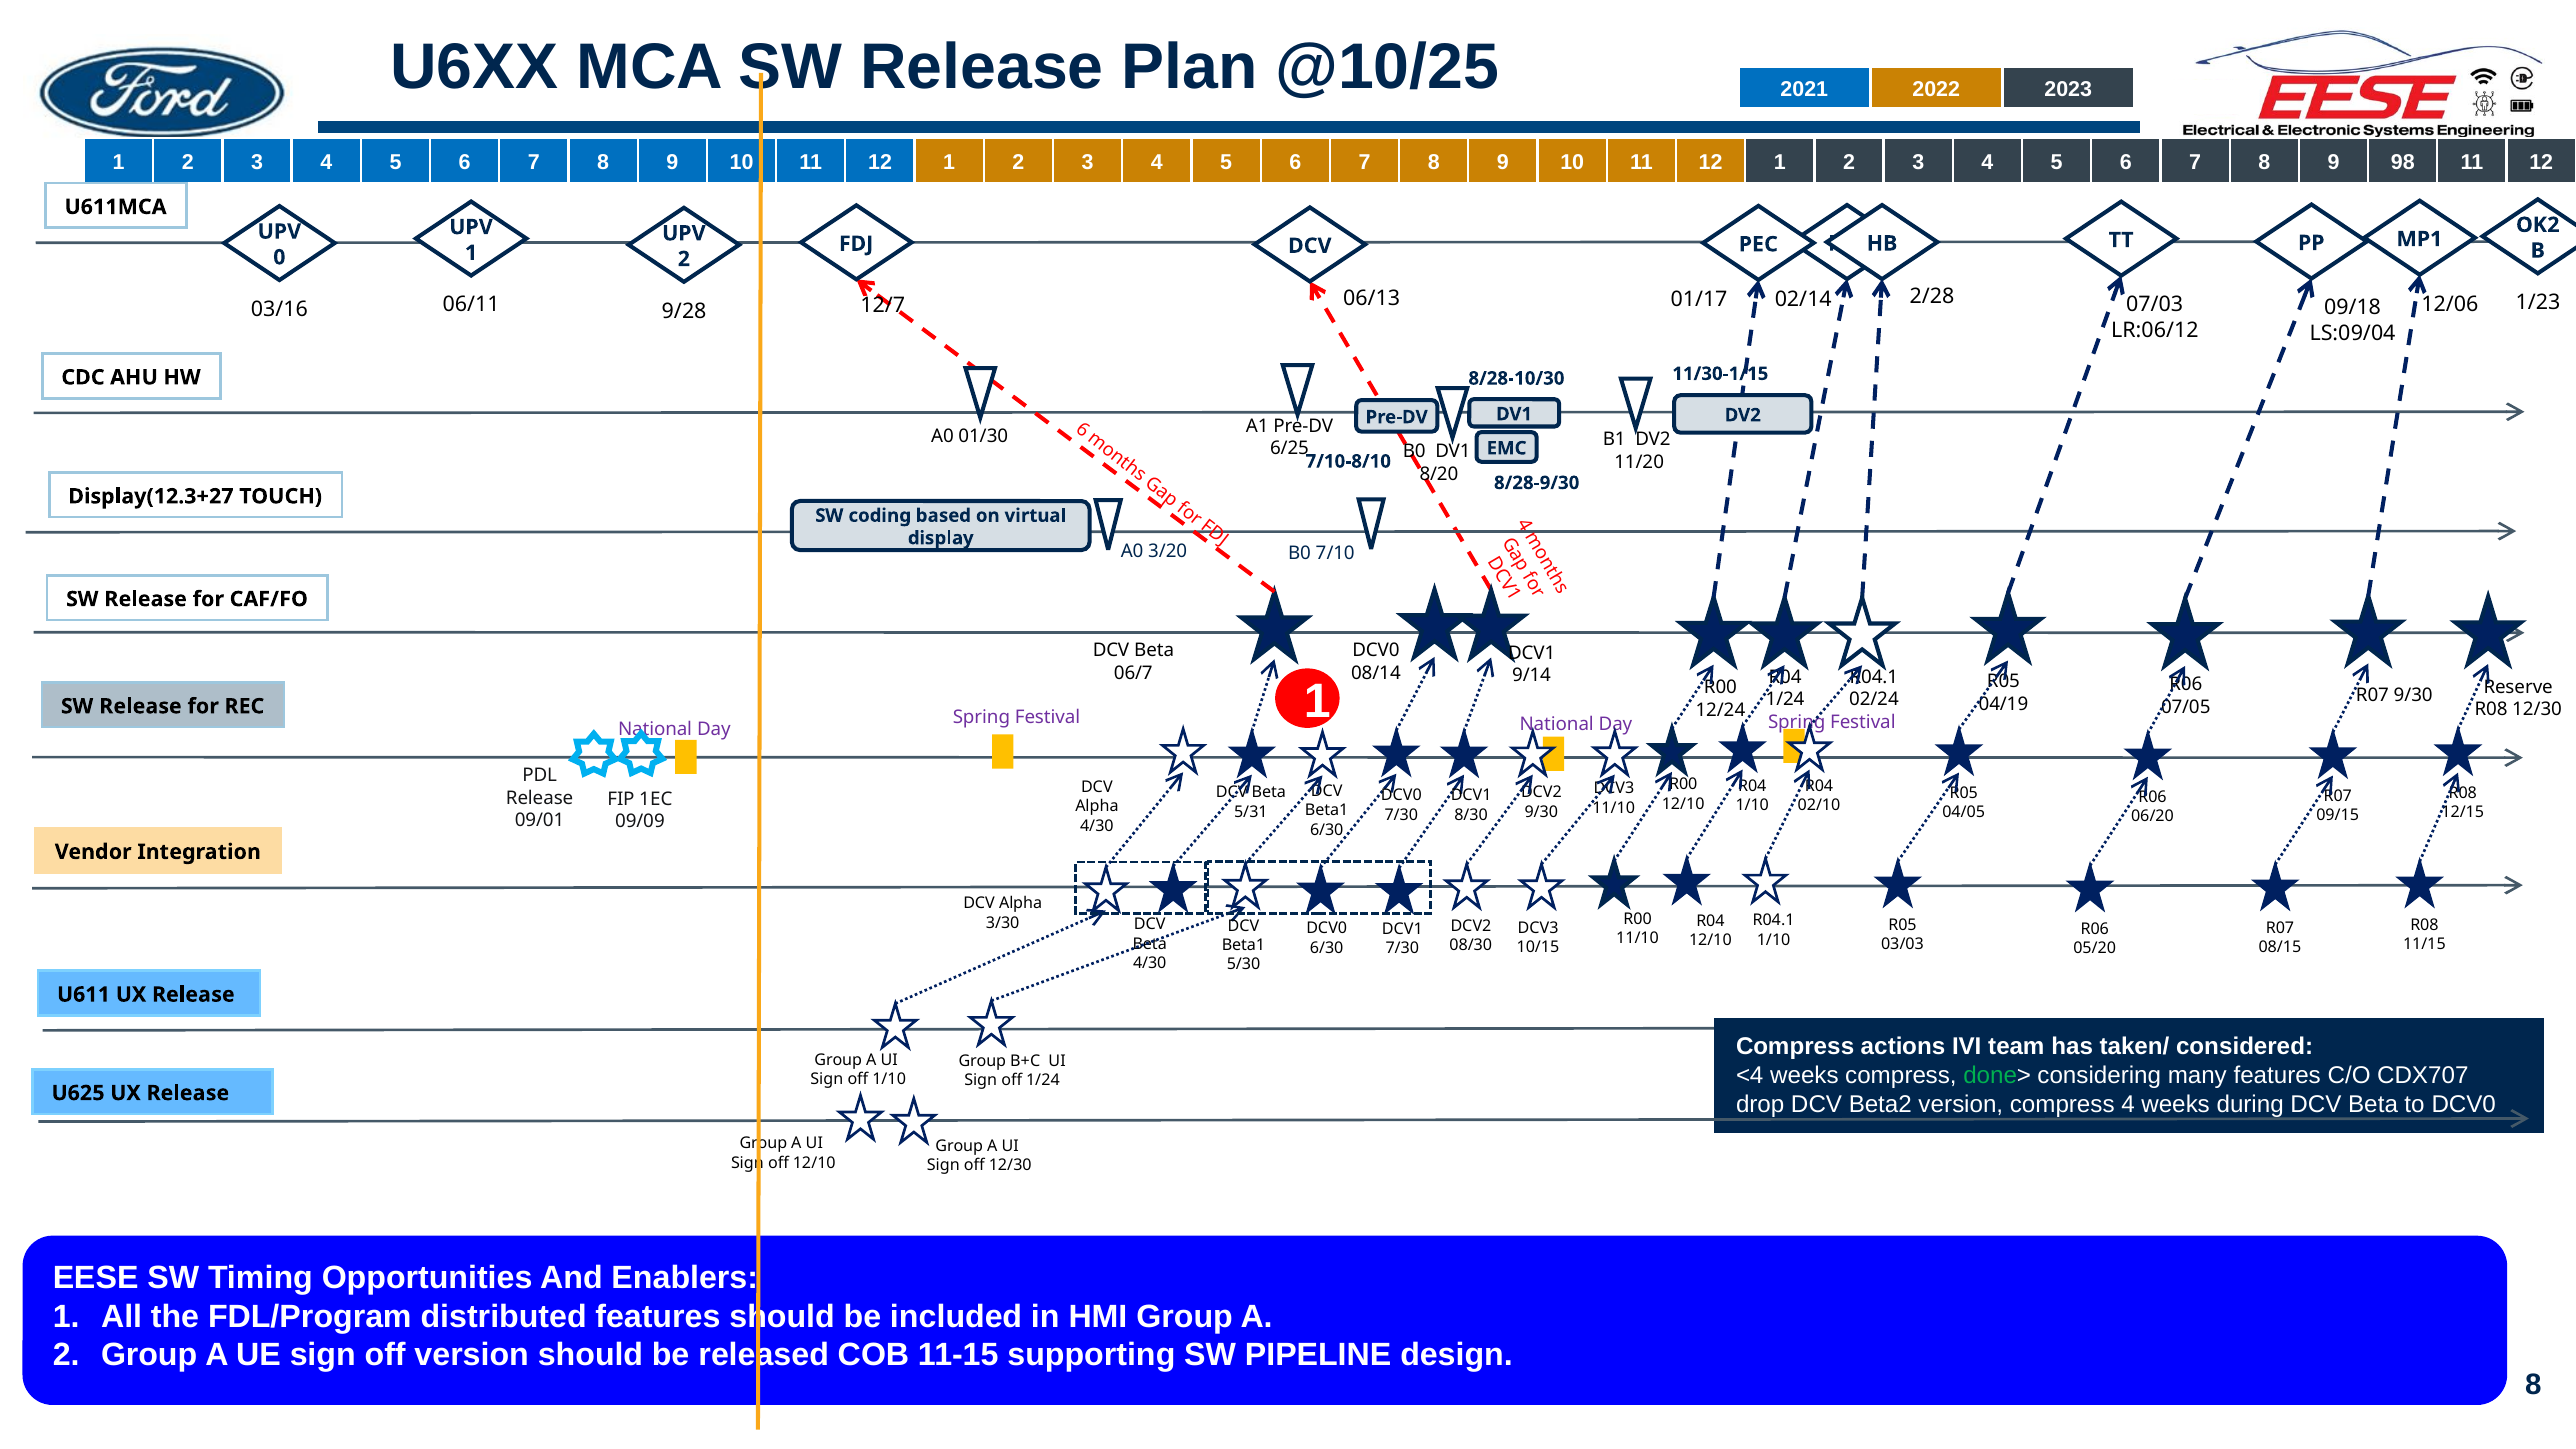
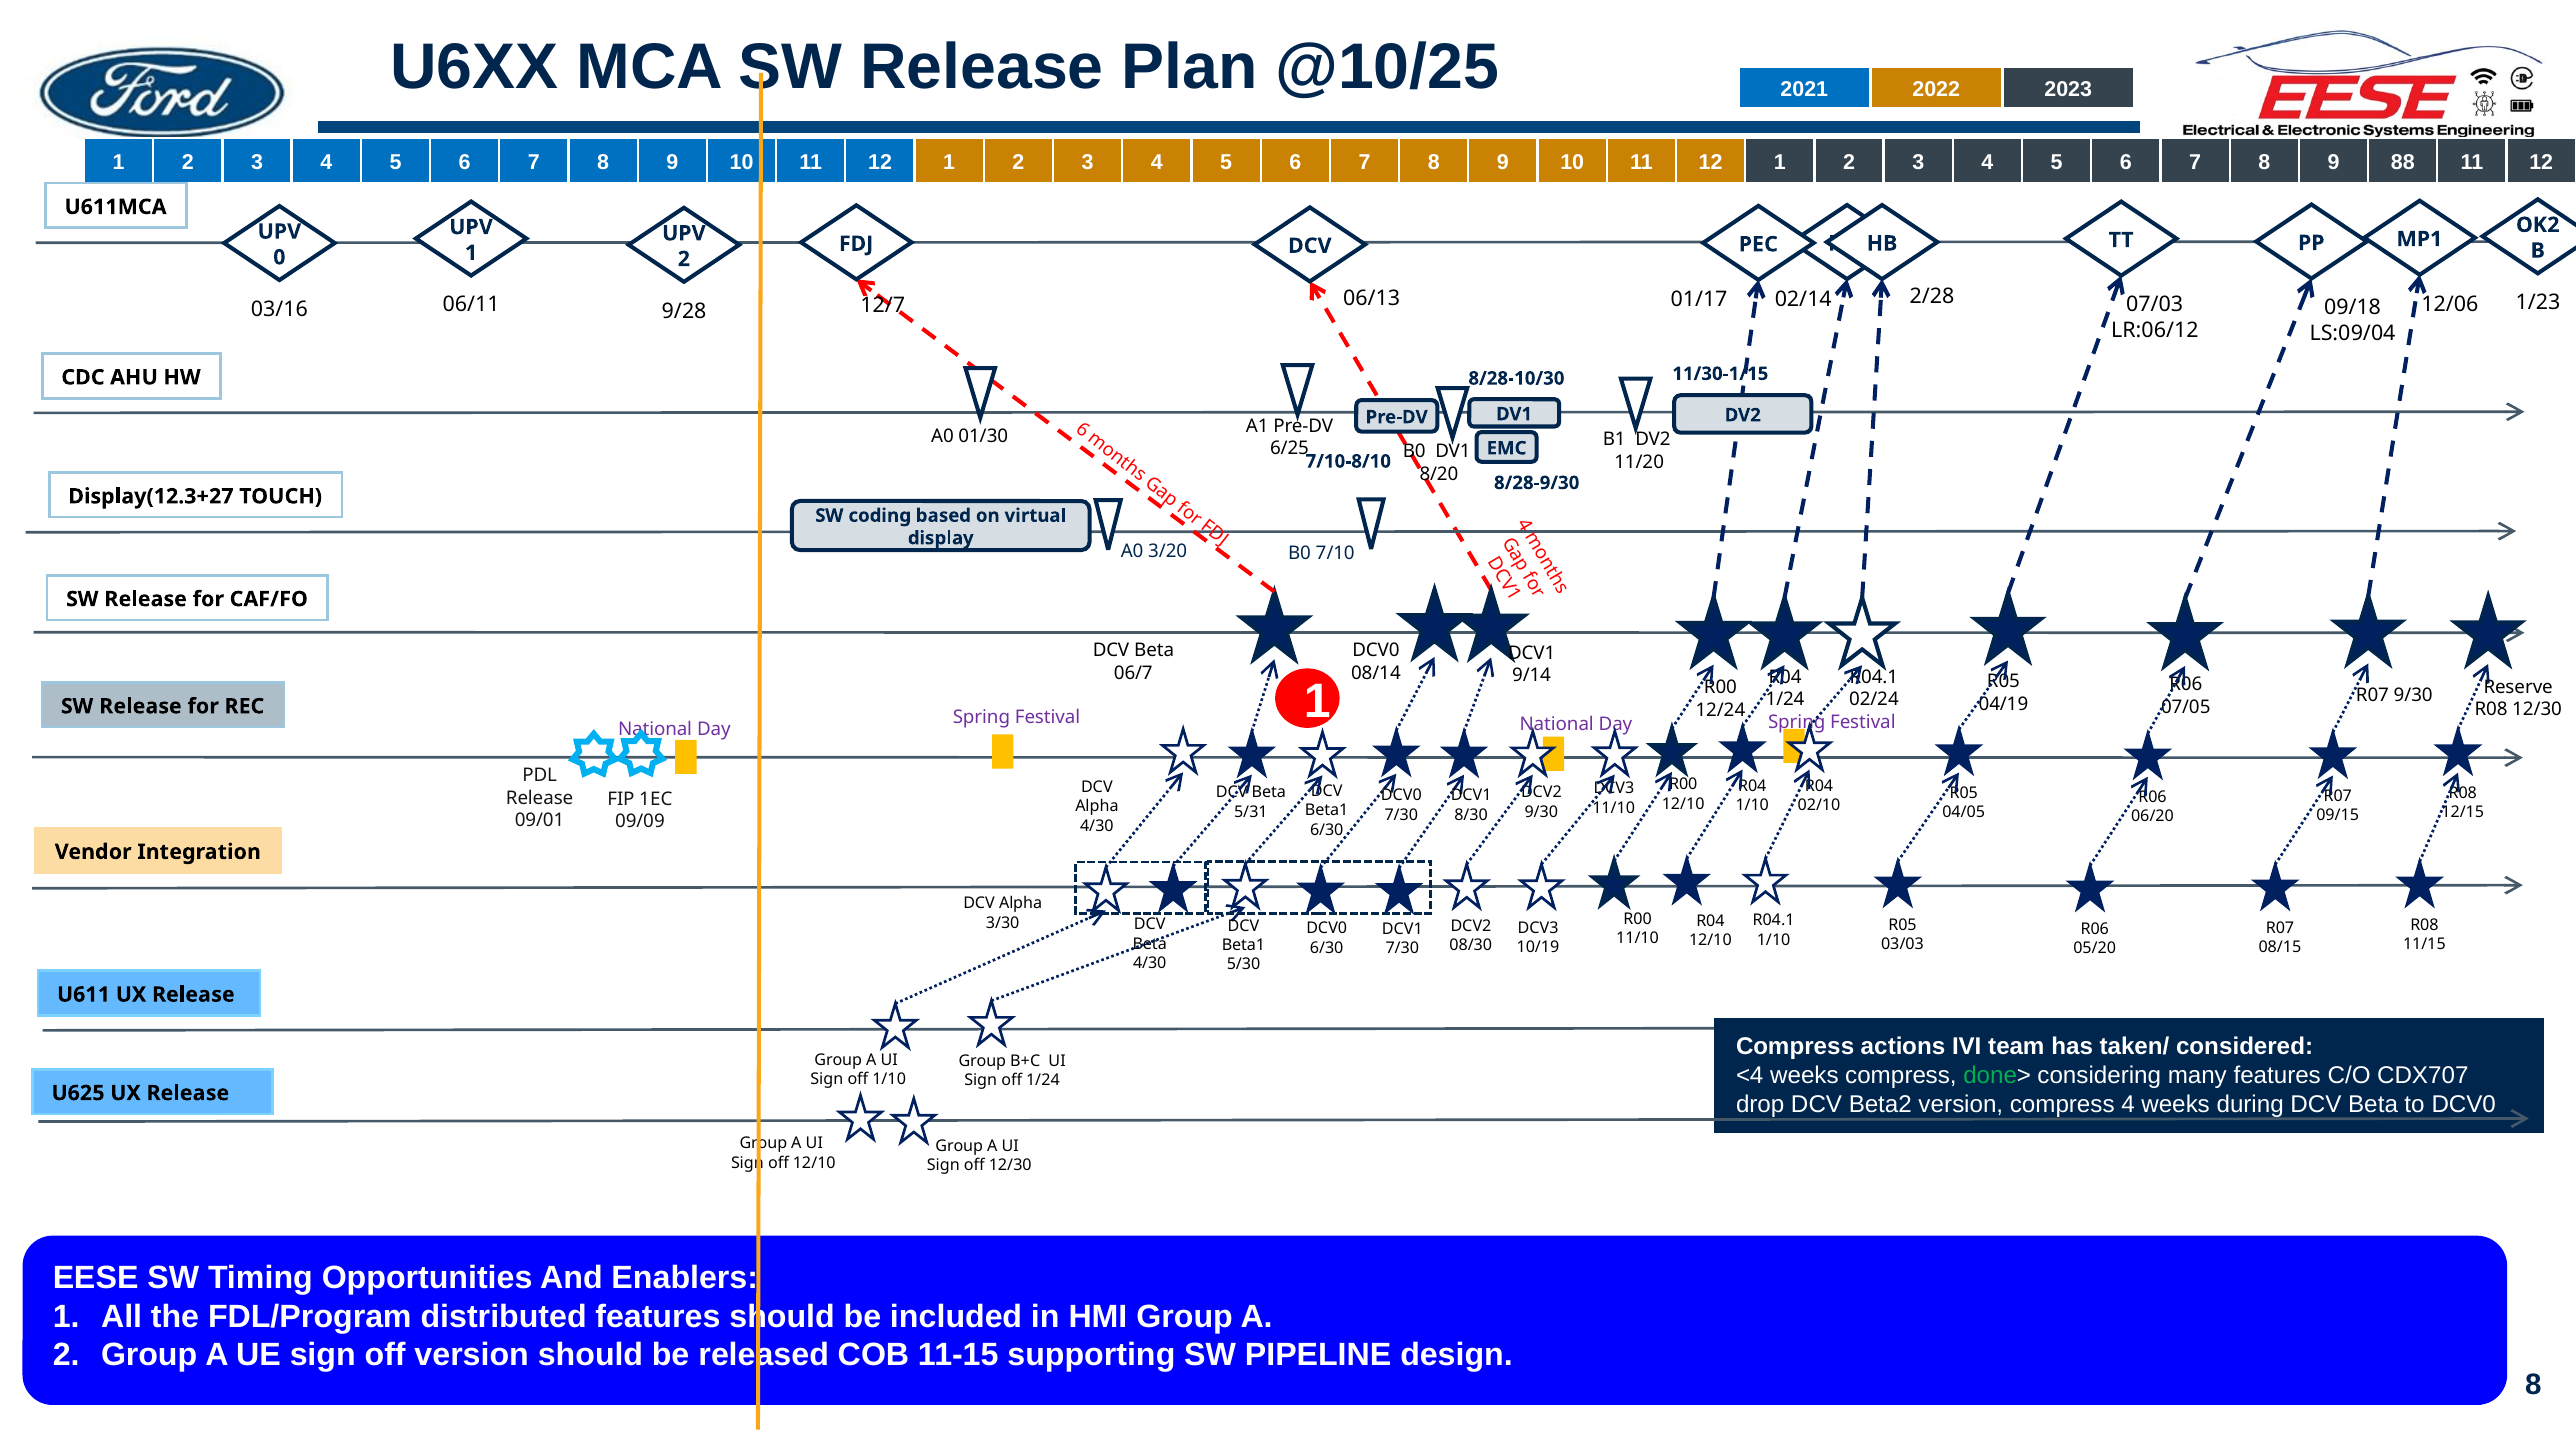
98: 98 -> 88
10/15: 10/15 -> 10/19
